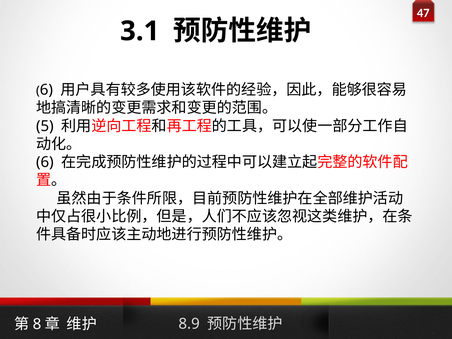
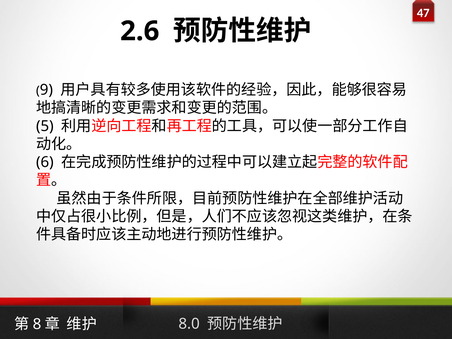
3.1: 3.1 -> 2.6
6 at (46, 90): 6 -> 9
8.9: 8.9 -> 8.0
